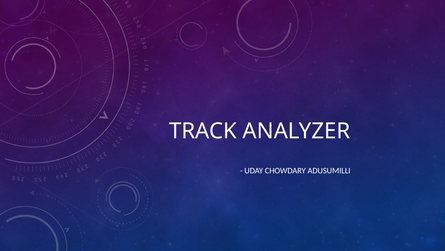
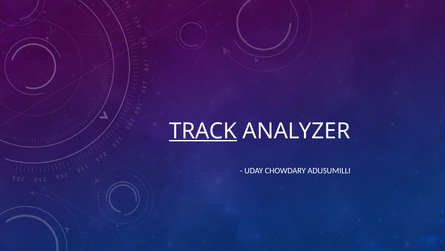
TRACK underline: none -> present
